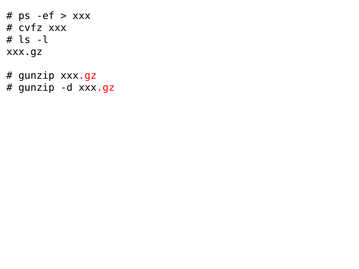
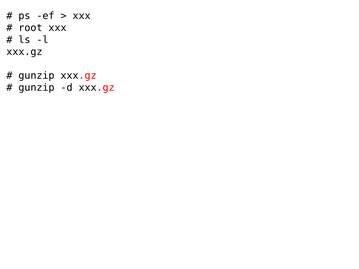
cvfz: cvfz -> root
